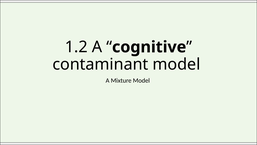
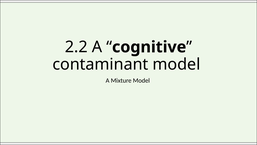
1.2: 1.2 -> 2.2
